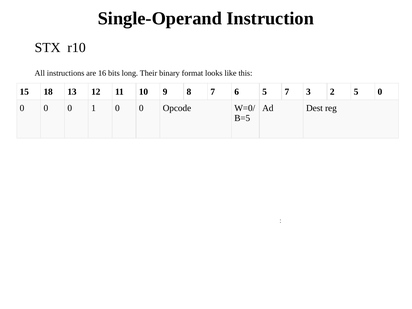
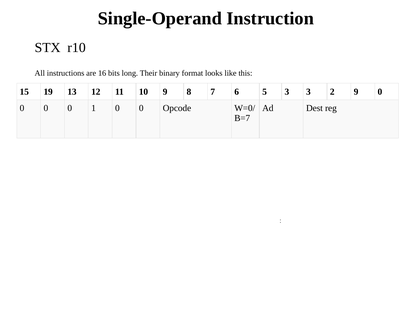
18: 18 -> 19
5 7: 7 -> 3
2 5: 5 -> 9
B=5: B=5 -> B=7
